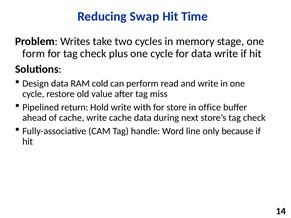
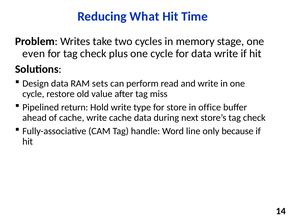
Swap: Swap -> What
form: form -> even
cold: cold -> sets
with: with -> type
